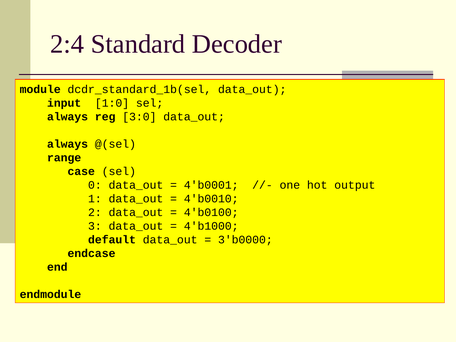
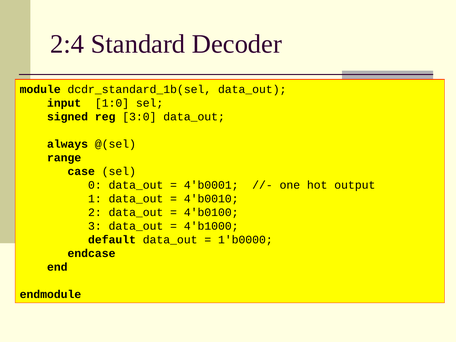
always at (68, 117): always -> signed
3'b0000: 3'b0000 -> 1'b0000
